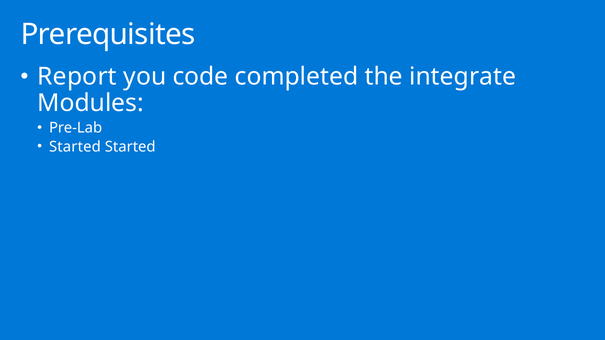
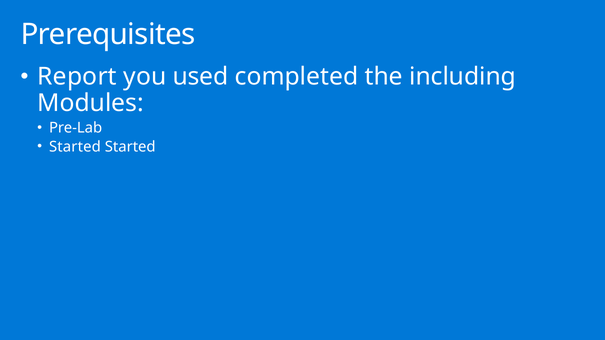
code: code -> used
integrate: integrate -> including
